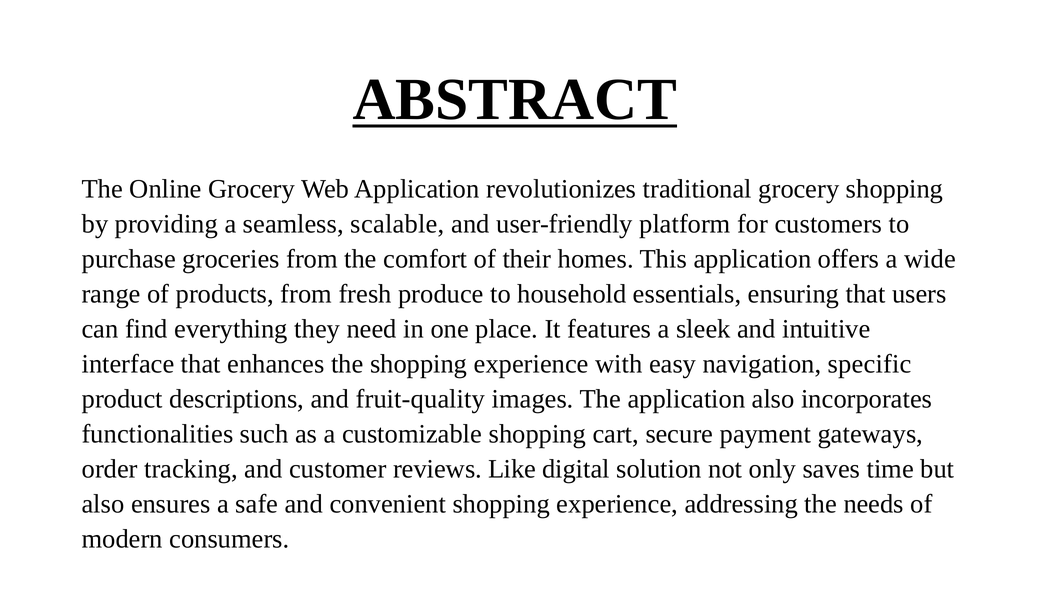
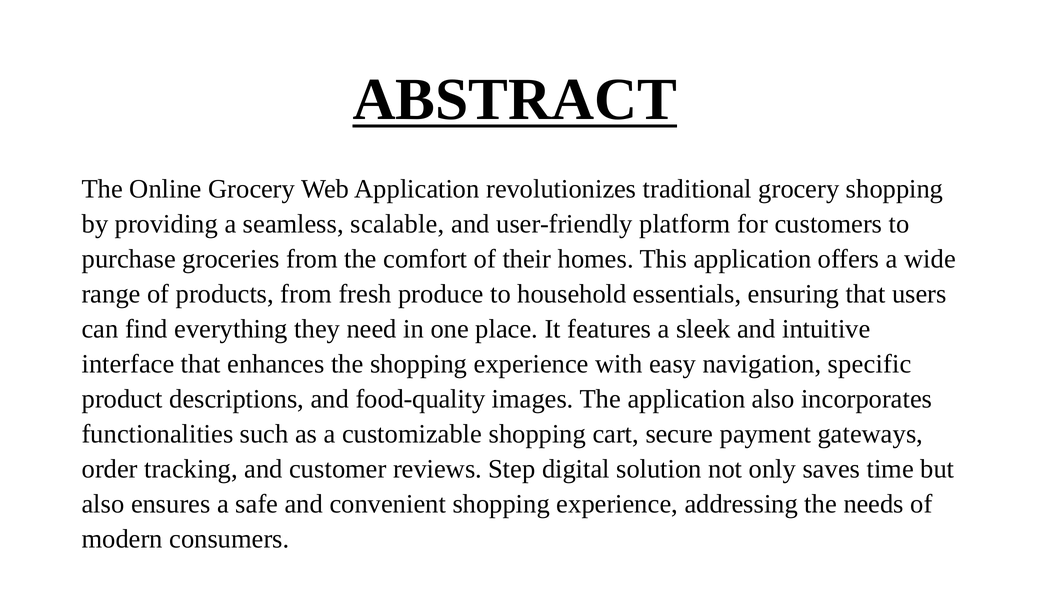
fruit-quality: fruit-quality -> food-quality
Like: Like -> Step
